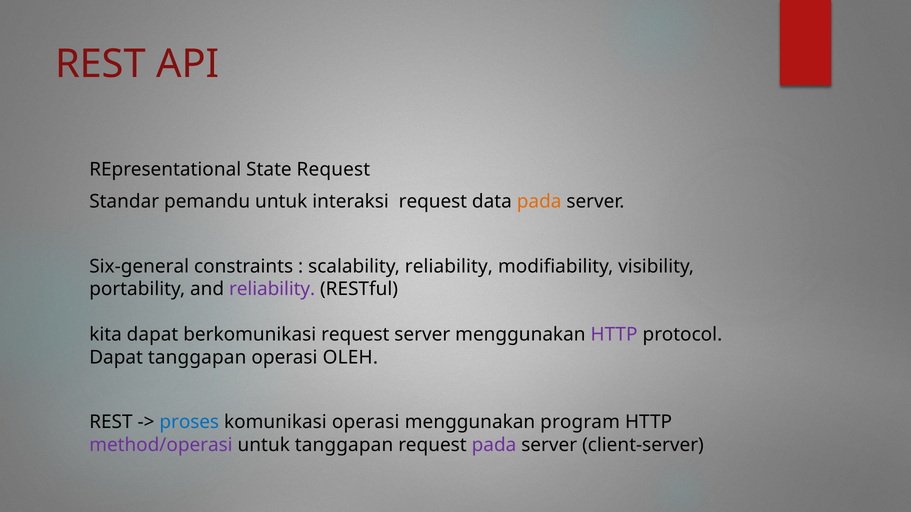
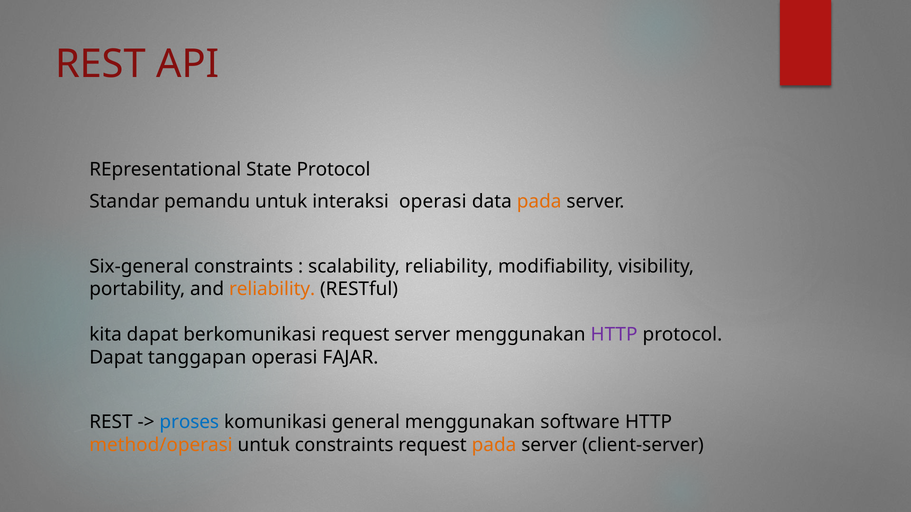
State Request: Request -> Protocol
interaksi request: request -> operasi
reliability at (272, 289) colour: purple -> orange
OLEH: OLEH -> FAJAR
komunikasi operasi: operasi -> general
program: program -> software
method/operasi colour: purple -> orange
untuk tanggapan: tanggapan -> constraints
pada at (494, 445) colour: purple -> orange
